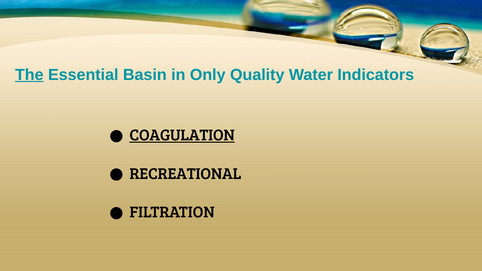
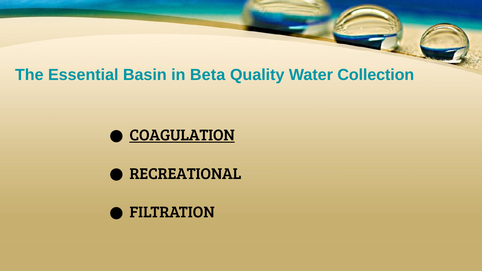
The underline: present -> none
Only: Only -> Beta
Indicators: Indicators -> Collection
